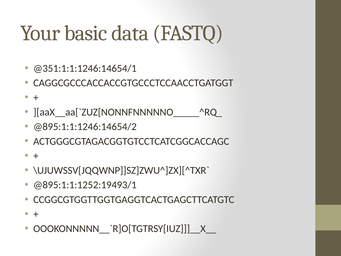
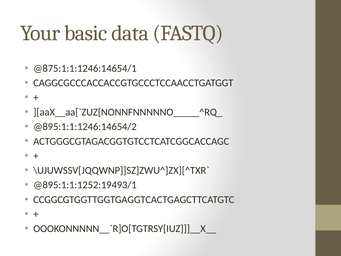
@351:1:1:1246:14654/1: @351:1:1:1246:14654/1 -> @875:1:1:1246:14654/1
